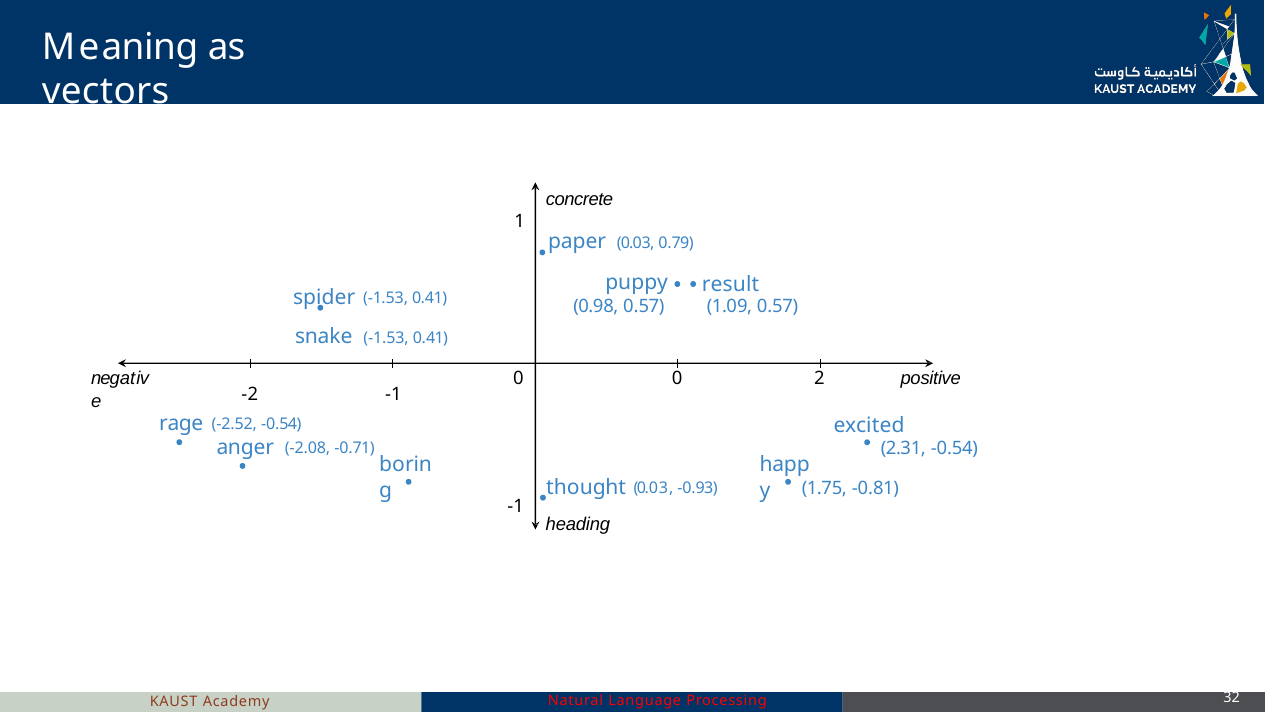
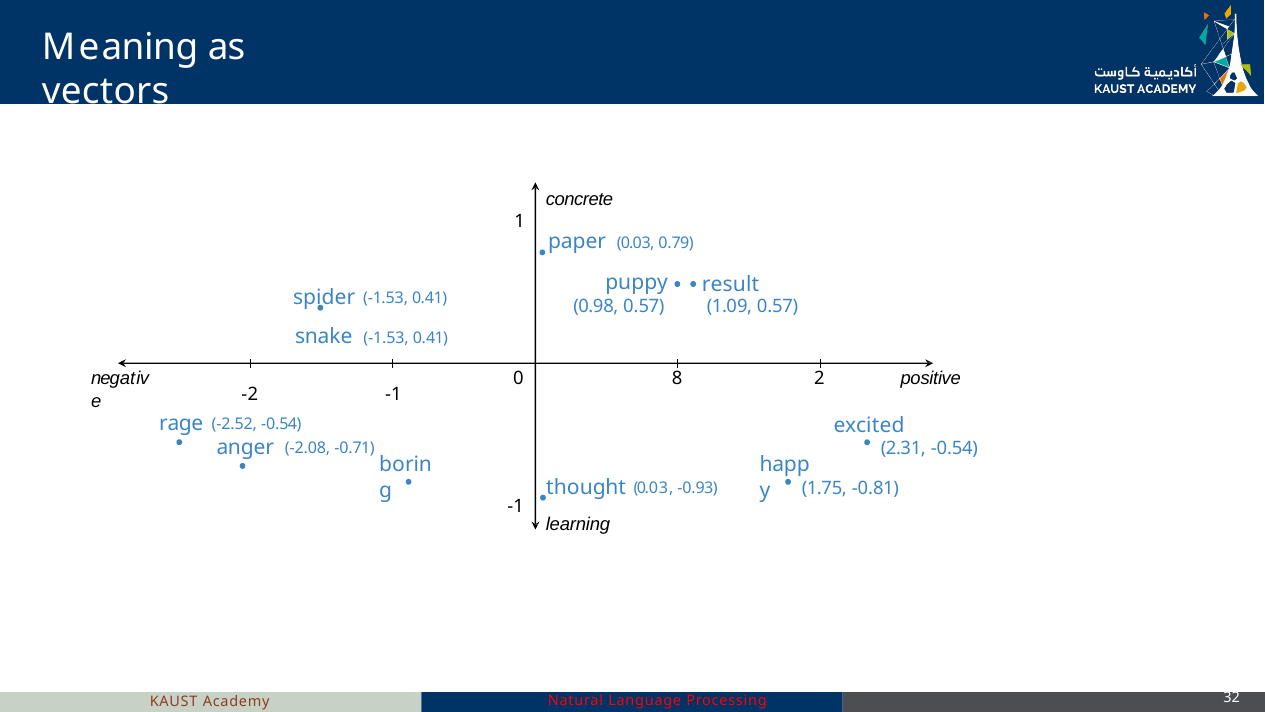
0 0: 0 -> 8
heading: heading -> learning
